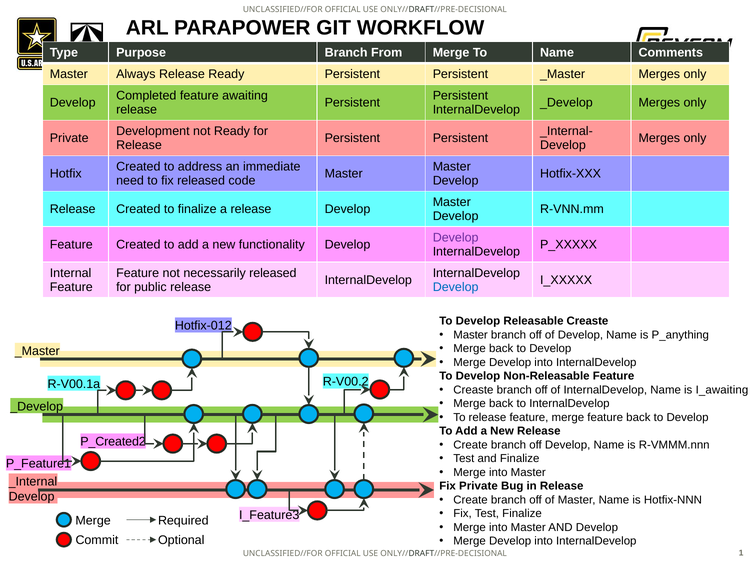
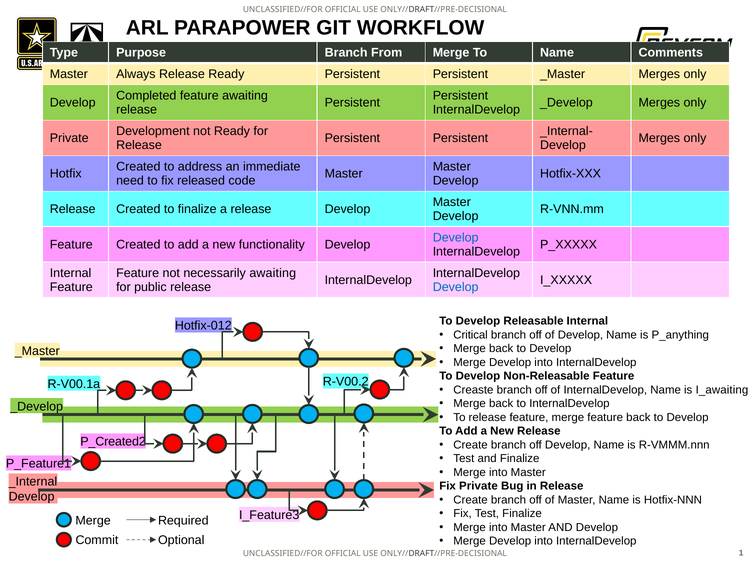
Develop at (456, 238) colour: purple -> blue
necessarily released: released -> awaiting
Releasable Creaste: Creaste -> Internal
Master at (471, 335): Master -> Critical
